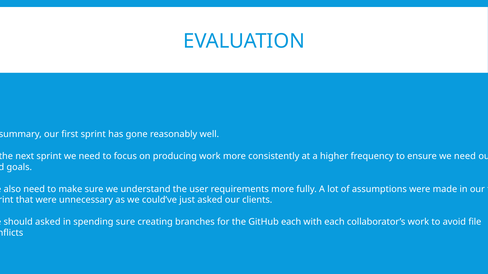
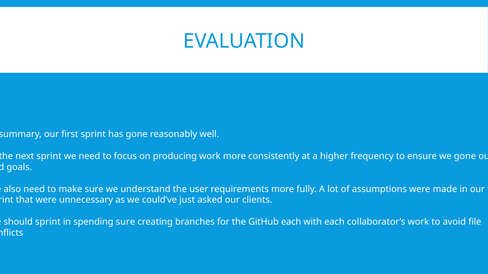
ensure we need: need -> gone
should asked: asked -> sprint
